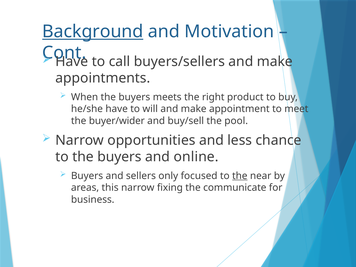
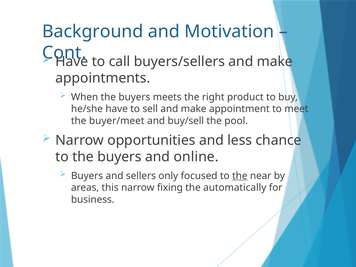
Background underline: present -> none
will: will -> sell
buyer/wider: buyer/wider -> buyer/meet
communicate: communicate -> automatically
